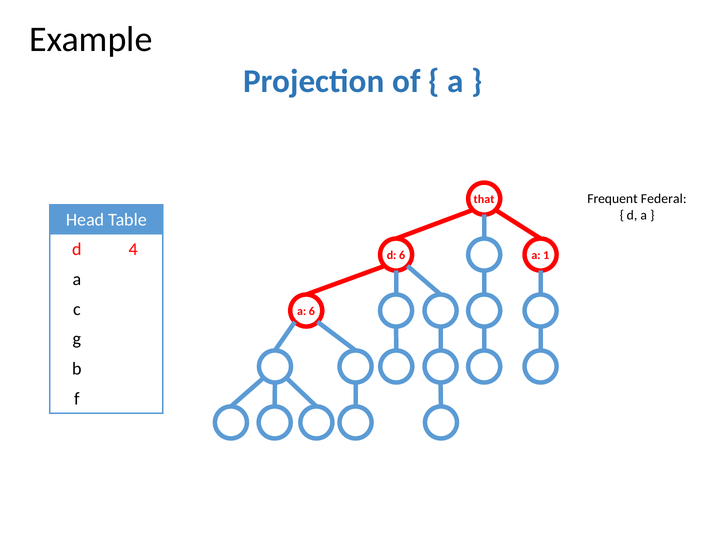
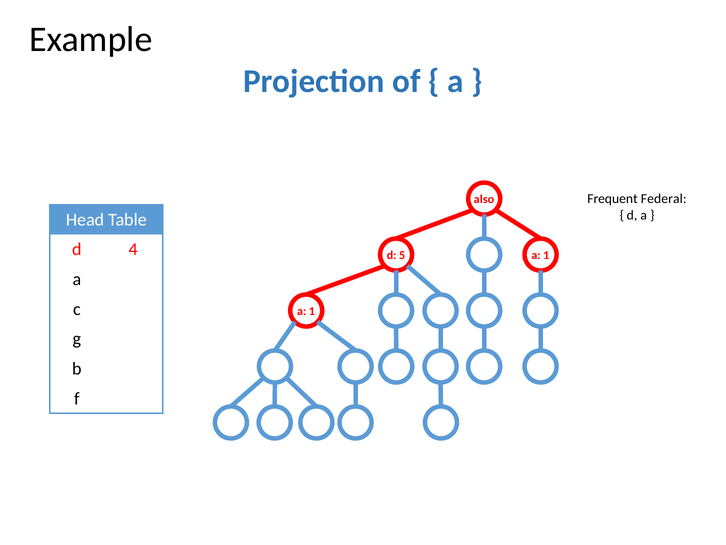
that: that -> also
d 6: 6 -> 5
6 at (312, 311): 6 -> 1
